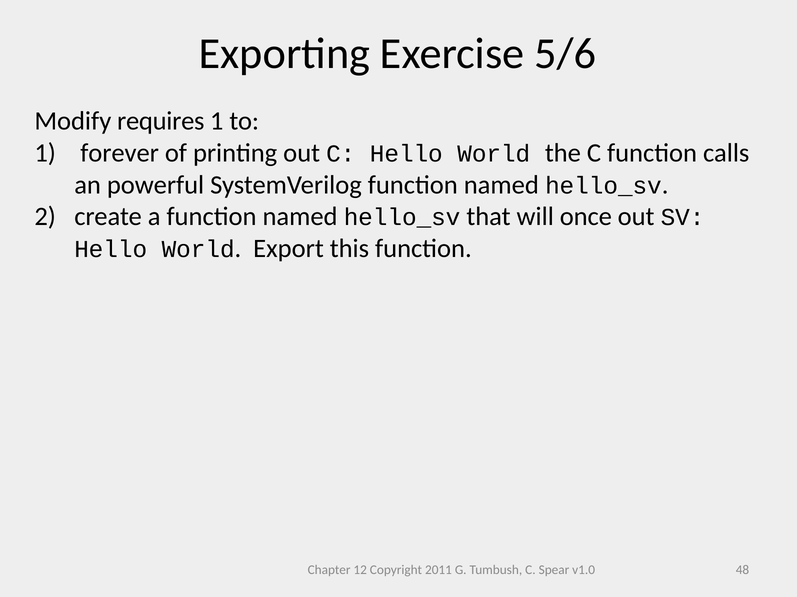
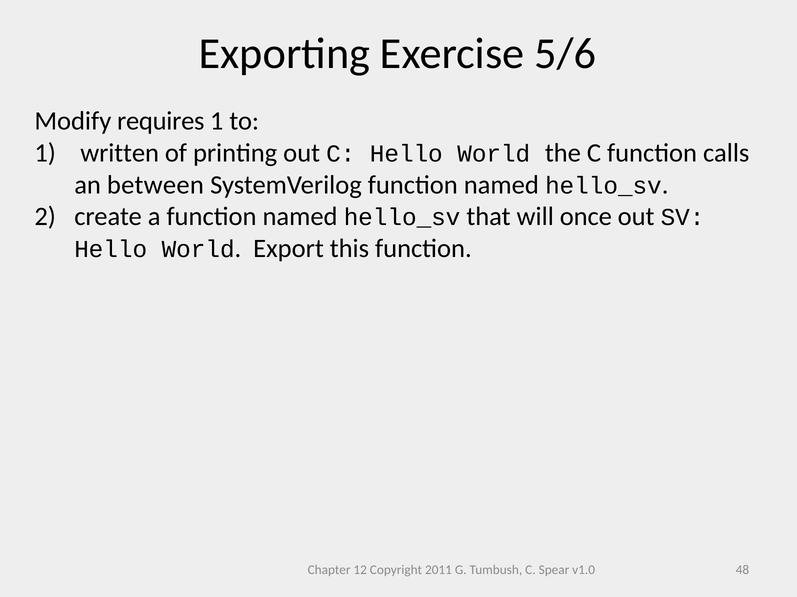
forever: forever -> written
powerful: powerful -> between
